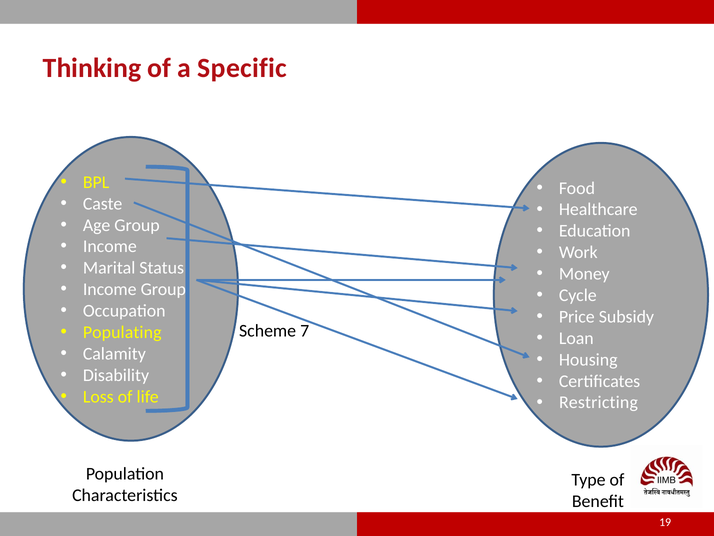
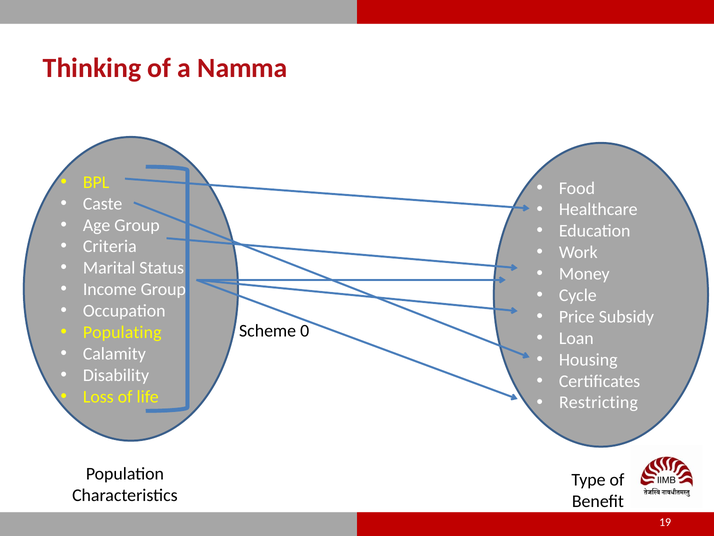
Specific: Specific -> Namma
Income at (110, 246): Income -> Criteria
7: 7 -> 0
